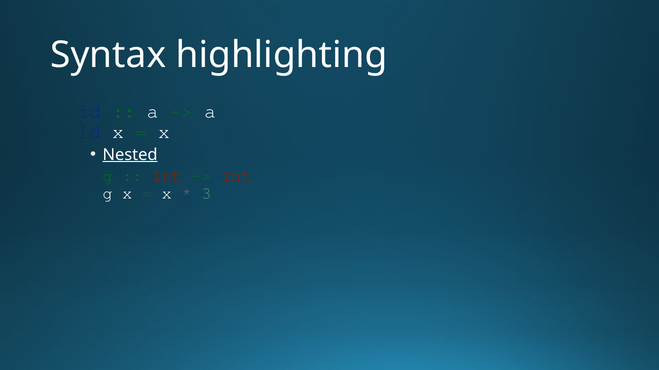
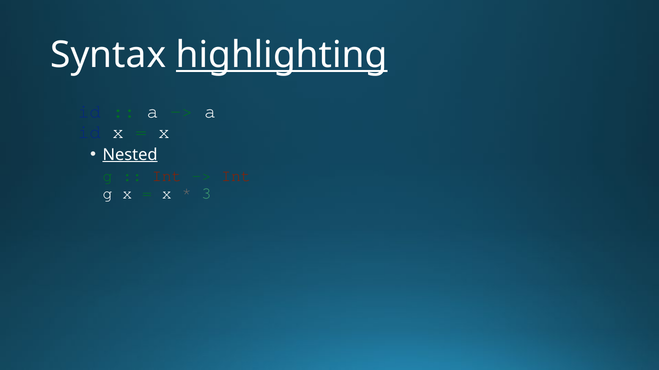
highlighting underline: none -> present
